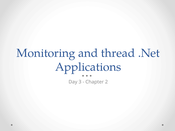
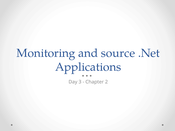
thread: thread -> source
